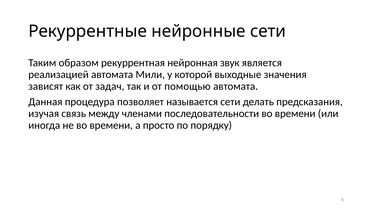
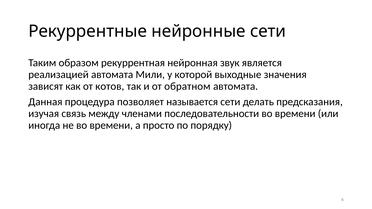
задач: задач -> котов
помощью: помощью -> обратном
